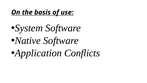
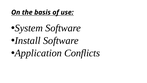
Native: Native -> Install
